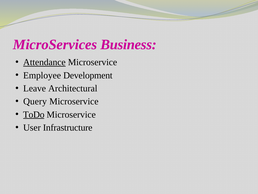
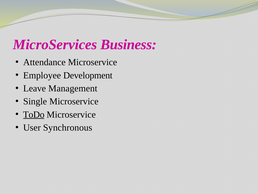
Attendance underline: present -> none
Architectural: Architectural -> Management
Query: Query -> Single
Infrastructure: Infrastructure -> Synchronous
